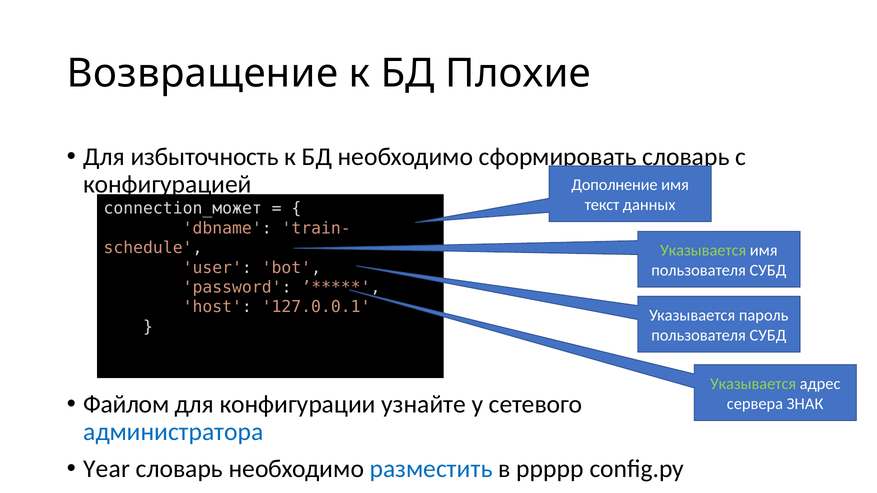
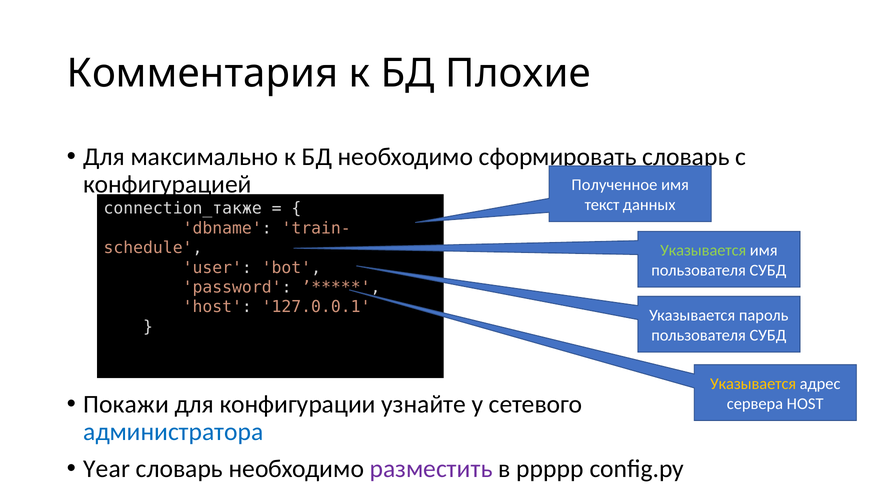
Возвращение: Возвращение -> Комментария
избыточность: избыточность -> максимально
Дополнение: Дополнение -> Полученное
connection_может: connection_может -> connection_также
Указывается at (753, 384) colour: light green -> yellow
Файлом: Файлом -> Покажи
сервера ЗНАК: ЗНАК -> HOST
разместить colour: blue -> purple
